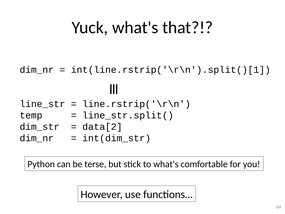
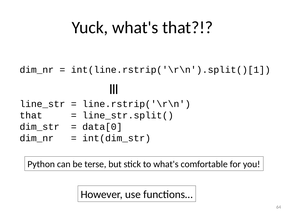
temp at (31, 115): temp -> that
data[2: data[2 -> data[0
